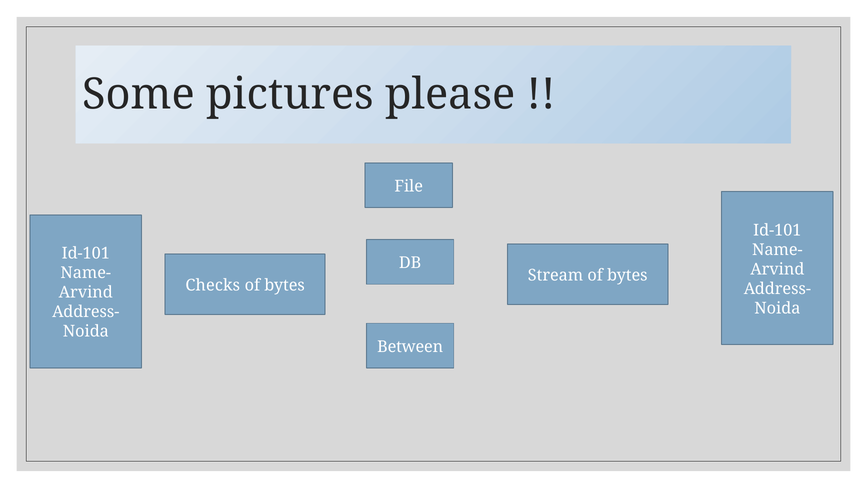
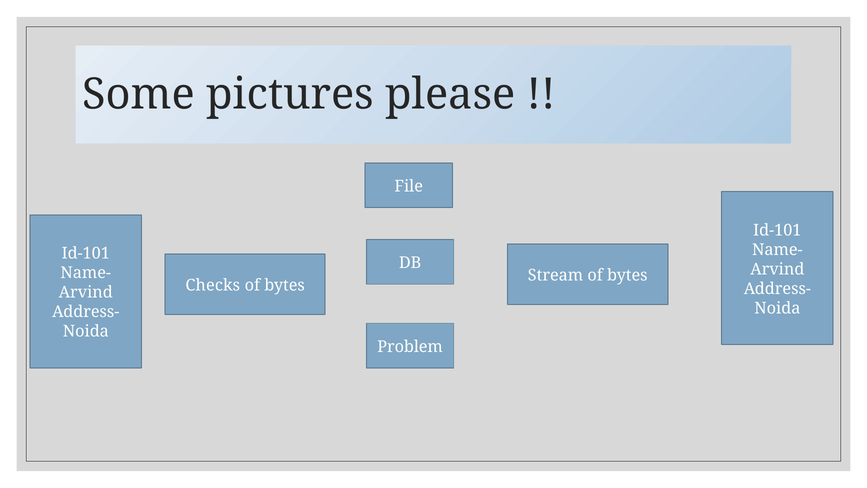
Between: Between -> Problem
